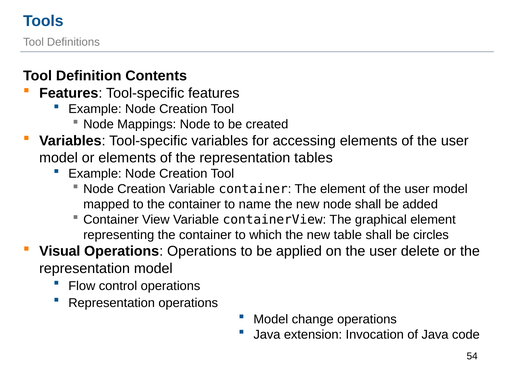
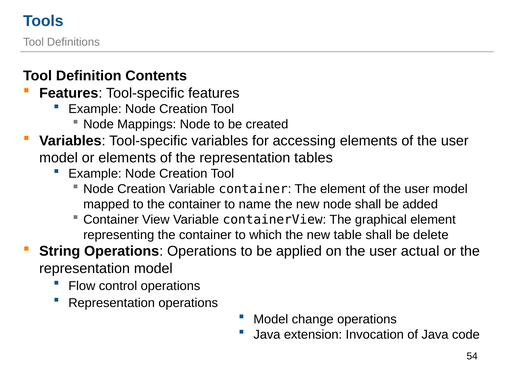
circles: circles -> delete
Visual: Visual -> String
delete: delete -> actual
